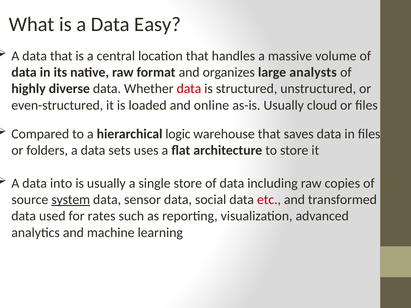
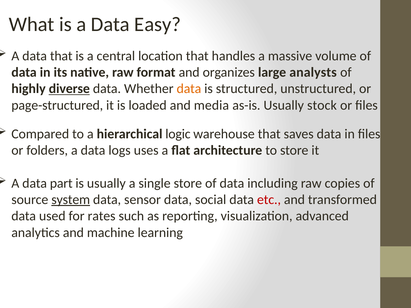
diverse underline: none -> present
data at (189, 89) colour: red -> orange
even-structured: even-structured -> page-structured
online: online -> media
cloud: cloud -> stock
sets: sets -> logs
into: into -> part
